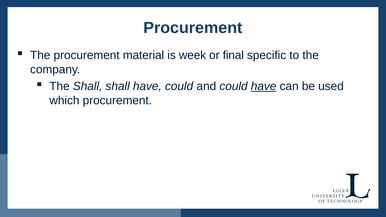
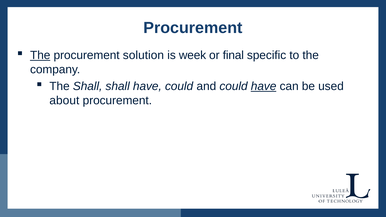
The at (40, 55) underline: none -> present
material: material -> solution
which: which -> about
